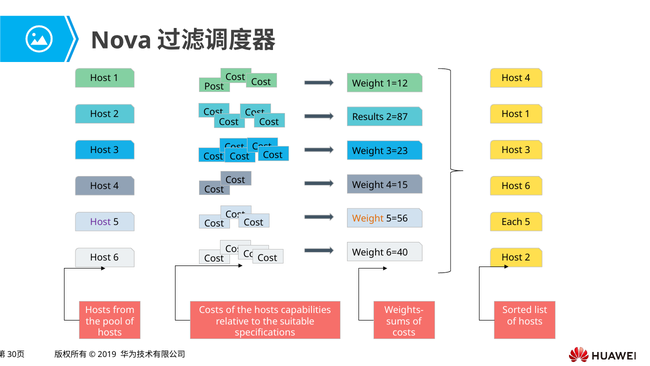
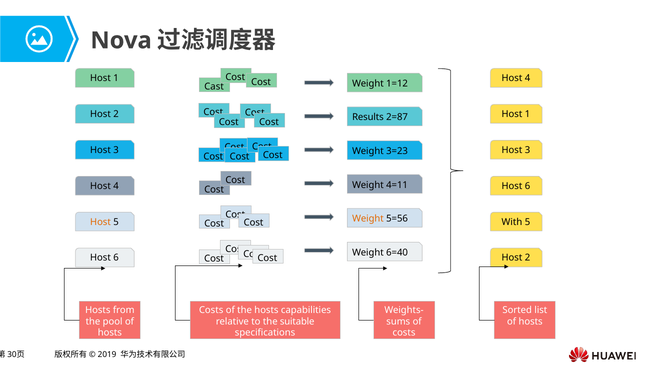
Post: Post -> Cast
4=15: 4=15 -> 4=11
Host at (100, 222) colour: purple -> orange
Each: Each -> With
